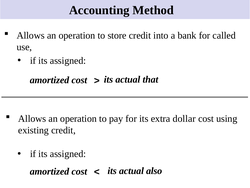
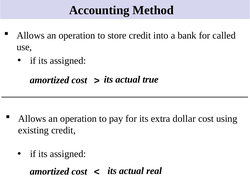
that: that -> true
also: also -> real
